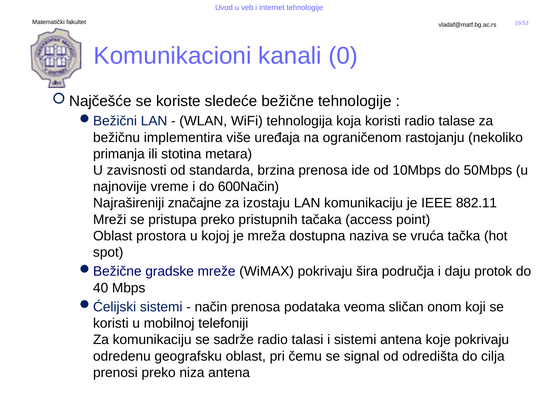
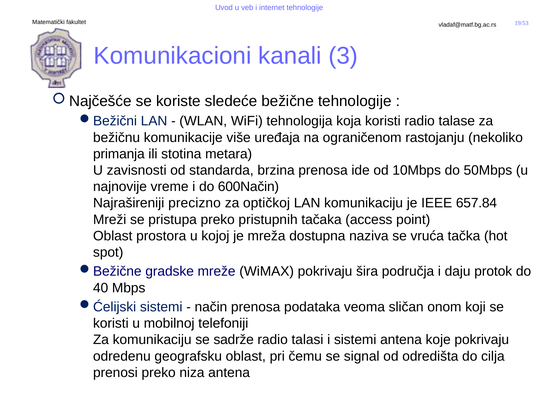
0: 0 -> 3
implementira: implementira -> komunikacije
značajne: značajne -> precizno
izostaju: izostaju -> optičkoj
882.11: 882.11 -> 657.84
